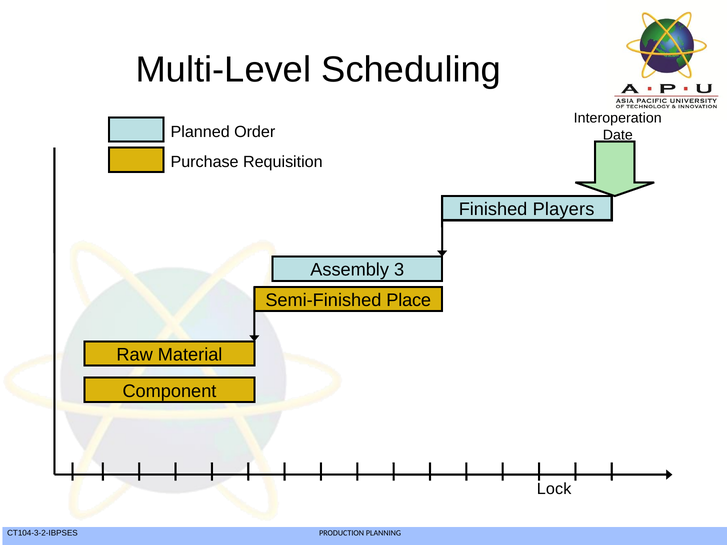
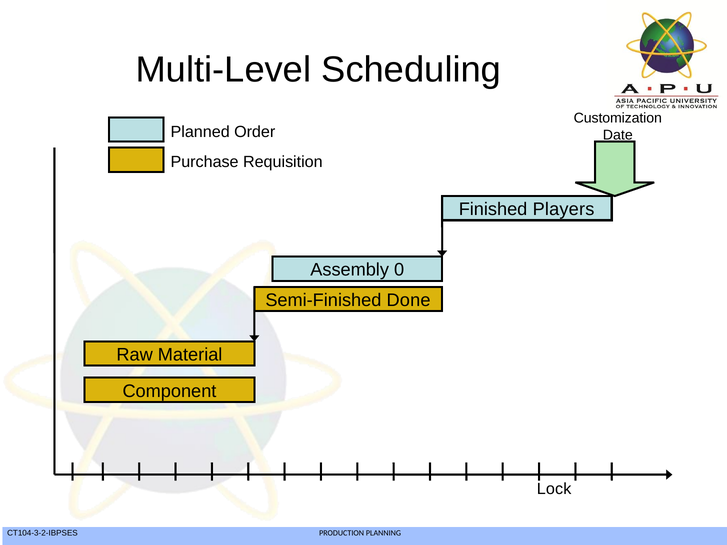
Interoperation: Interoperation -> Customization
3: 3 -> 0
Place: Place -> Done
